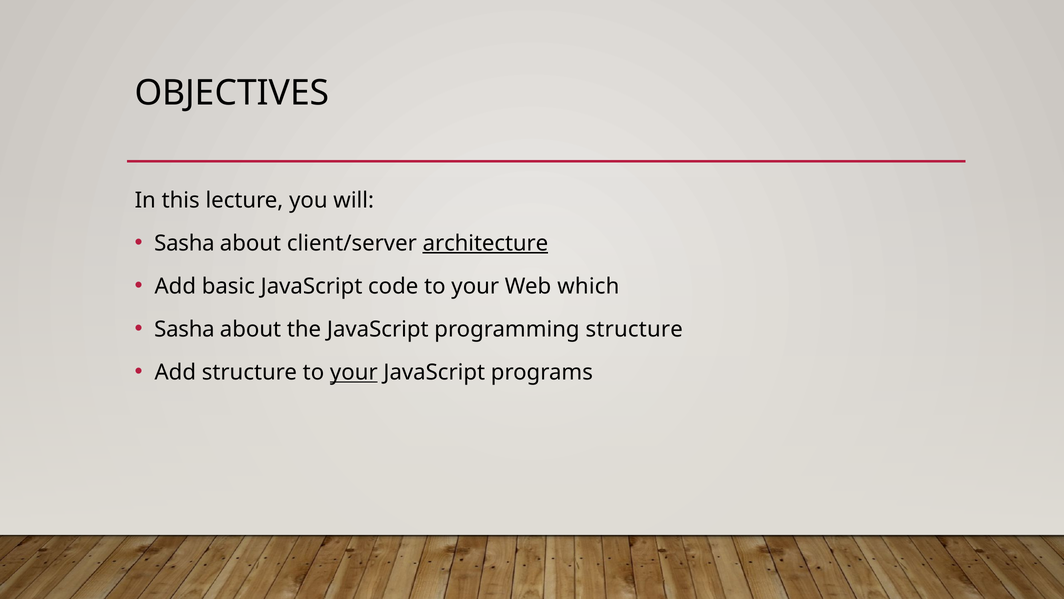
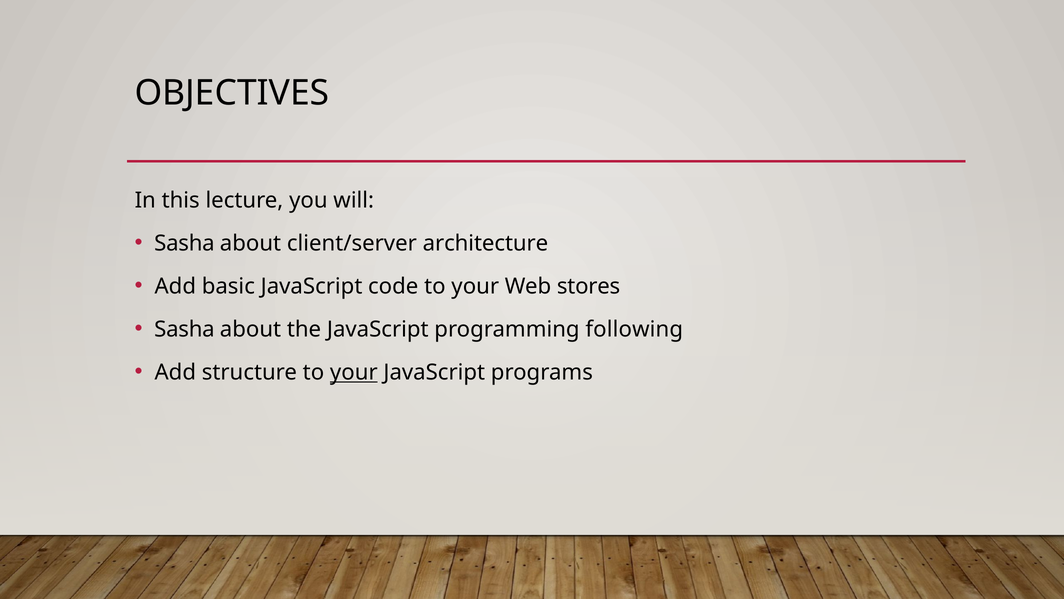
architecture underline: present -> none
which: which -> stores
programming structure: structure -> following
